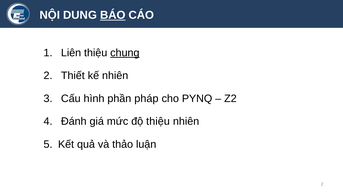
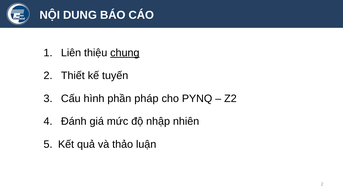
BÁO underline: present -> none
kế nhiên: nhiên -> tuyến
độ thiệu: thiệu -> nhập
